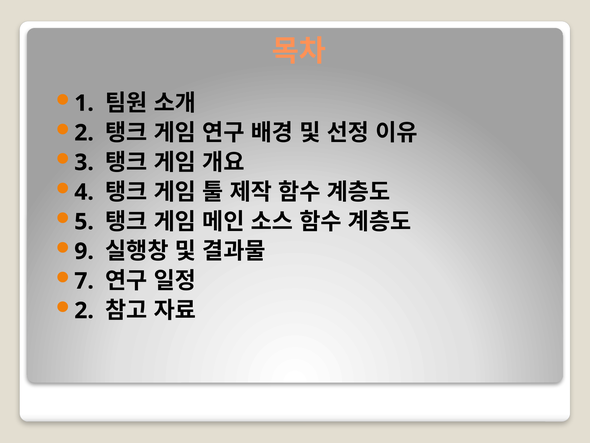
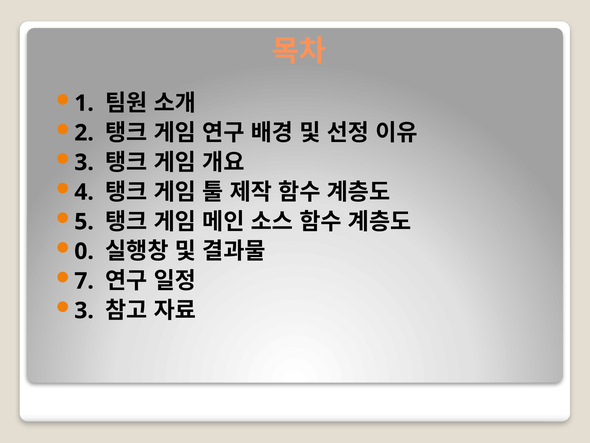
9: 9 -> 0
2 at (84, 310): 2 -> 3
